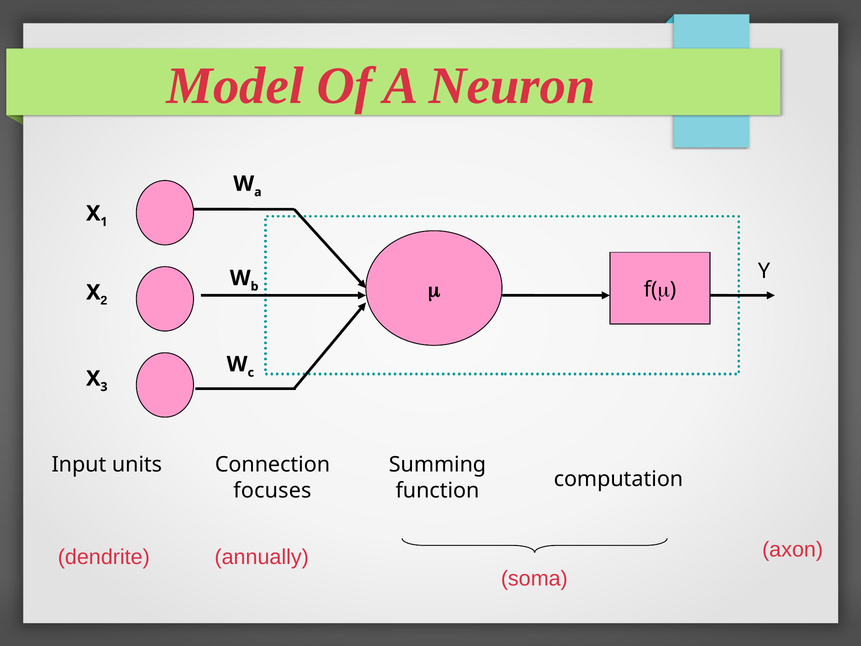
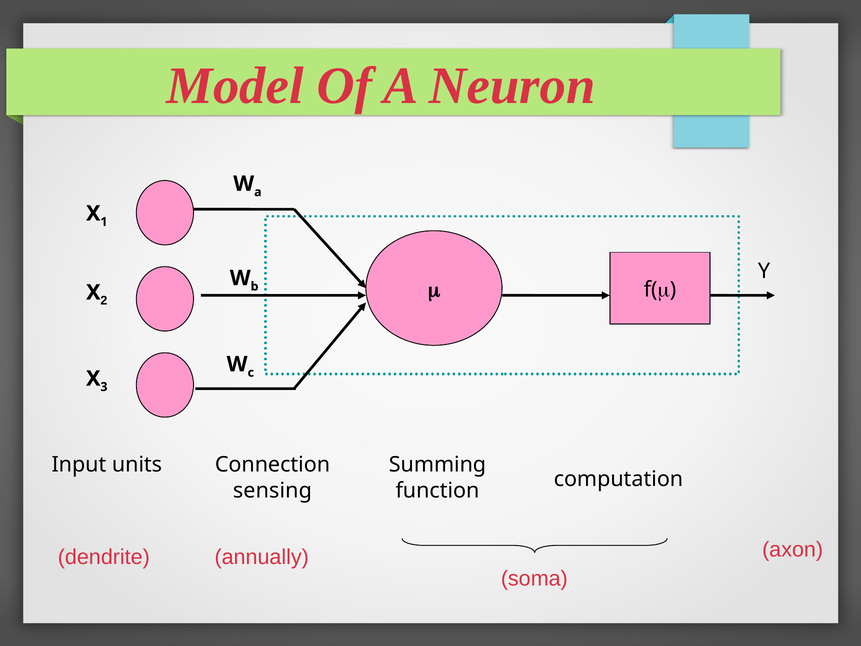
focuses: focuses -> sensing
